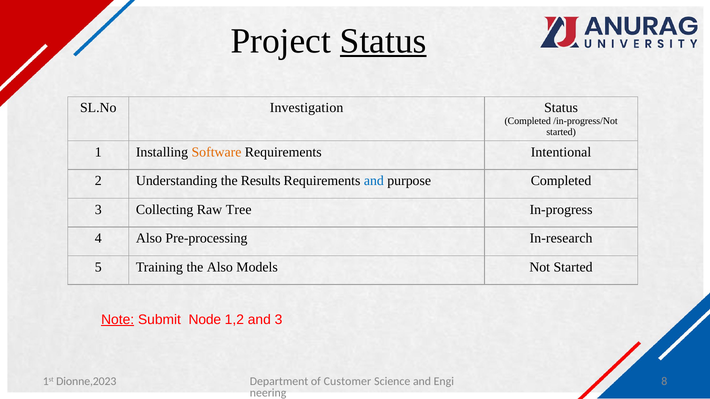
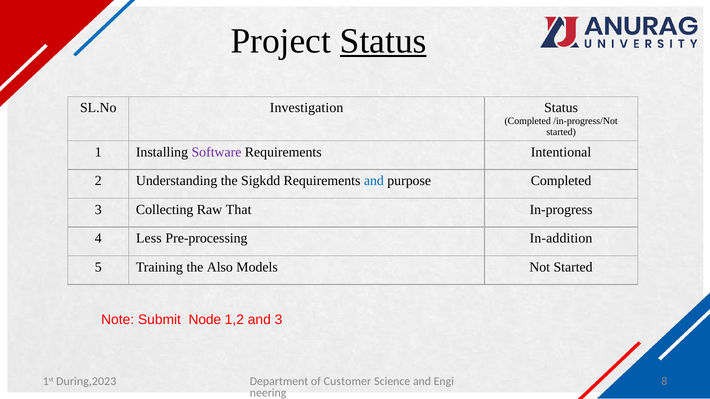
Software colour: orange -> purple
Results: Results -> Sigkdd
Tree: Tree -> That
4 Also: Also -> Less
In-research: In-research -> In-addition
Note underline: present -> none
Dionne,2023: Dionne,2023 -> During,2023
